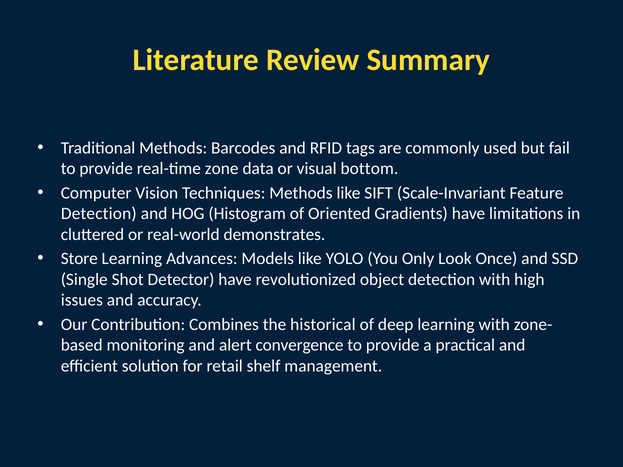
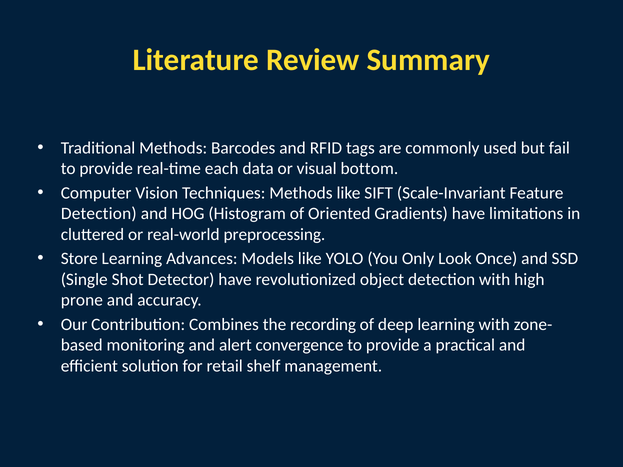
zone: zone -> each
demonstrates: demonstrates -> preprocessing
issues: issues -> prone
historical: historical -> recording
